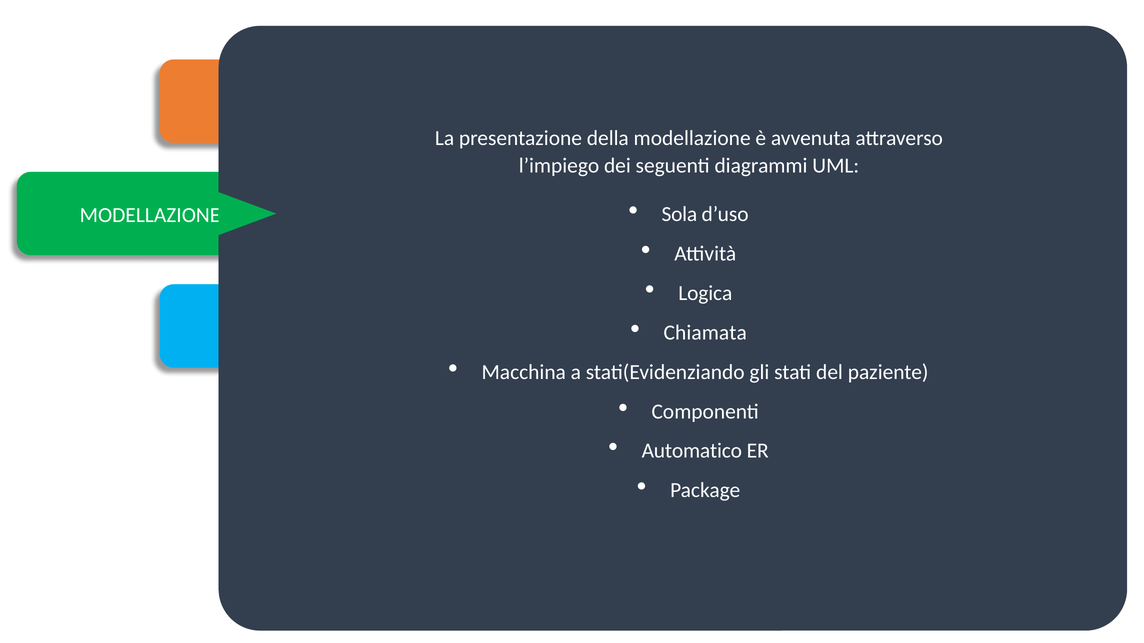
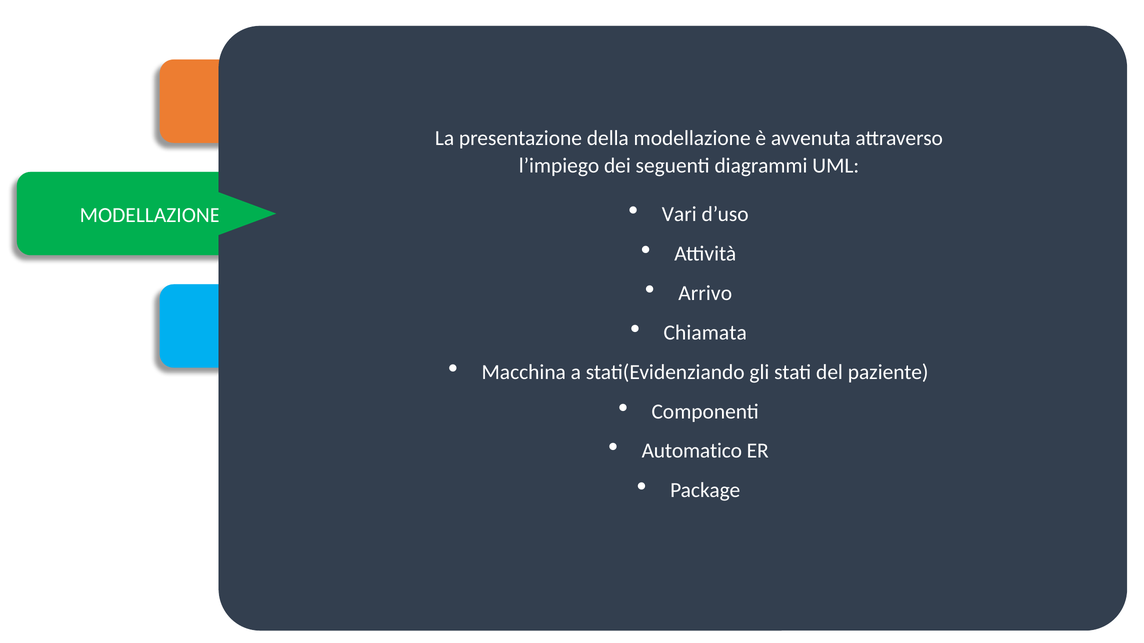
Sola: Sola -> Vari
Logica: Logica -> Arrivo
